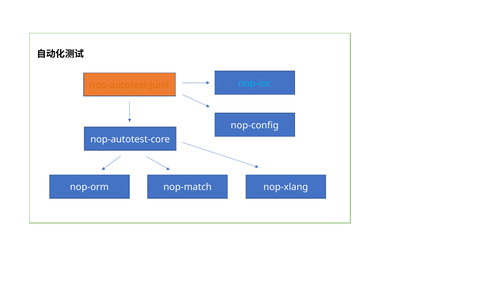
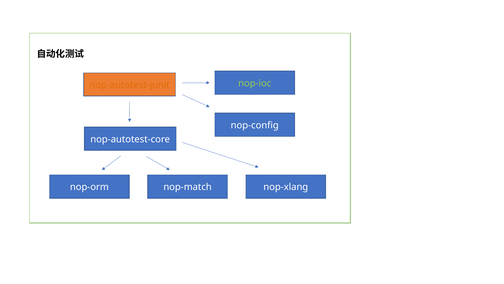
nop-ioc colour: light blue -> light green
